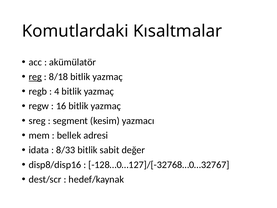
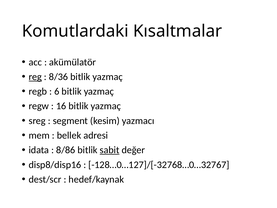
8/18: 8/18 -> 8/36
4: 4 -> 6
8/33: 8/33 -> 8/86
sabit underline: none -> present
